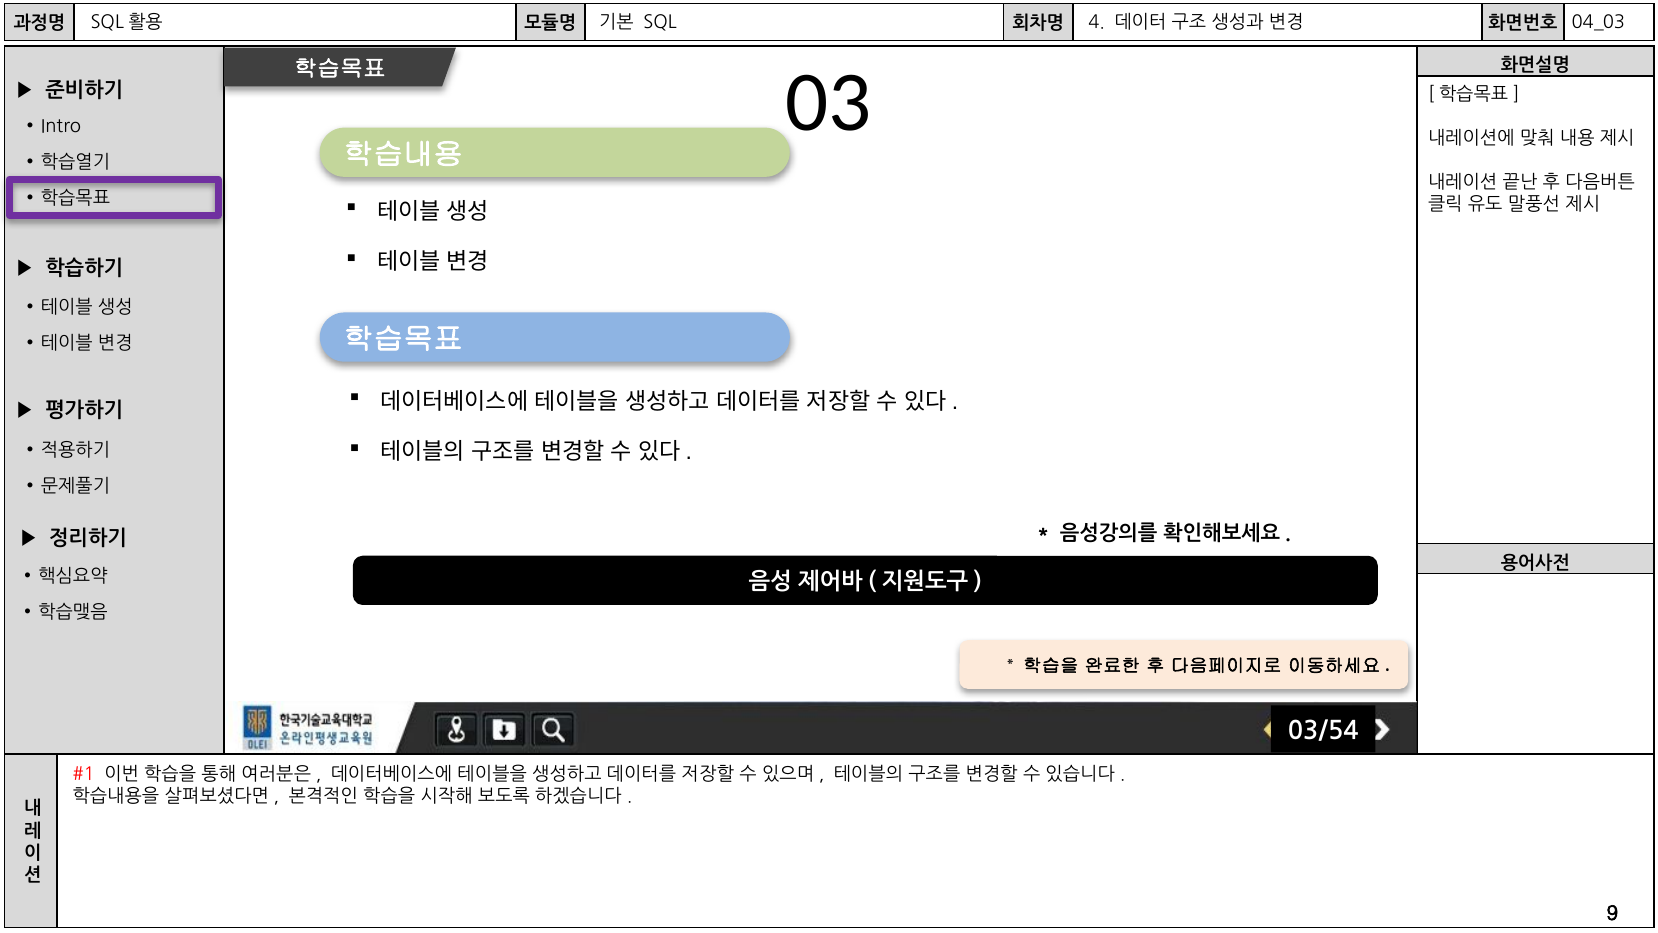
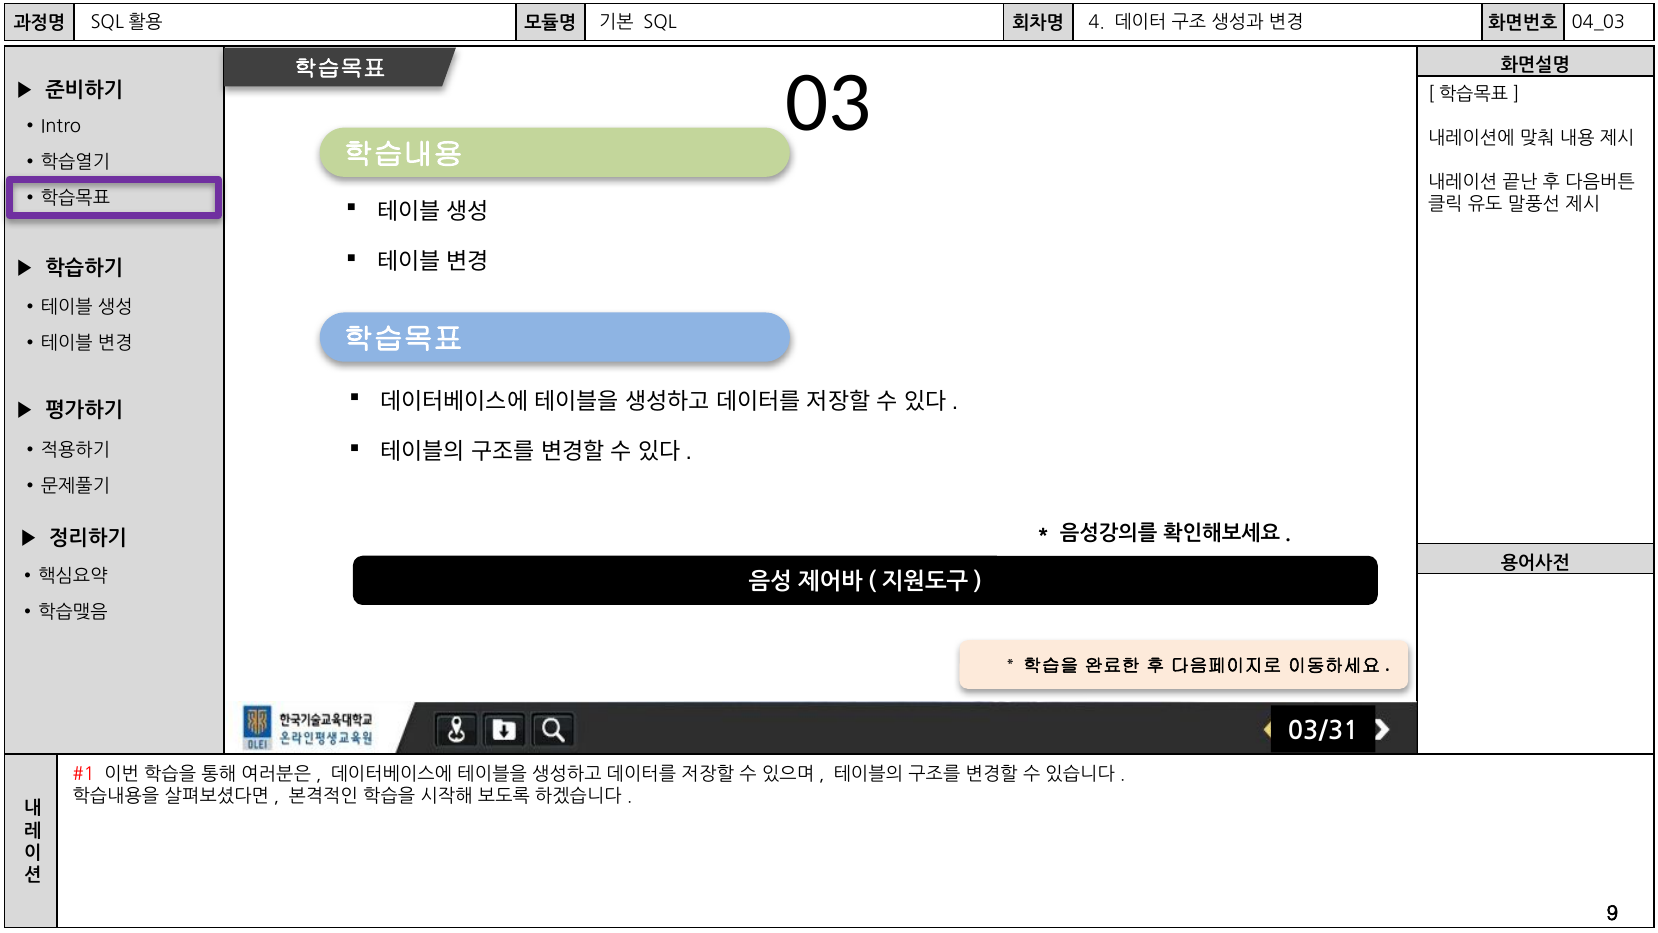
03/54: 03/54 -> 03/31
